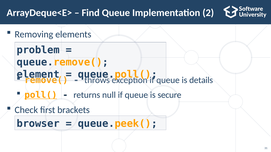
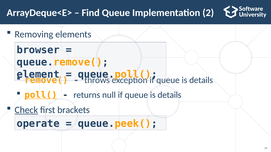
problem: problem -> browser
secure at (170, 95): secure -> details
Check underline: none -> present
browser: browser -> operate
